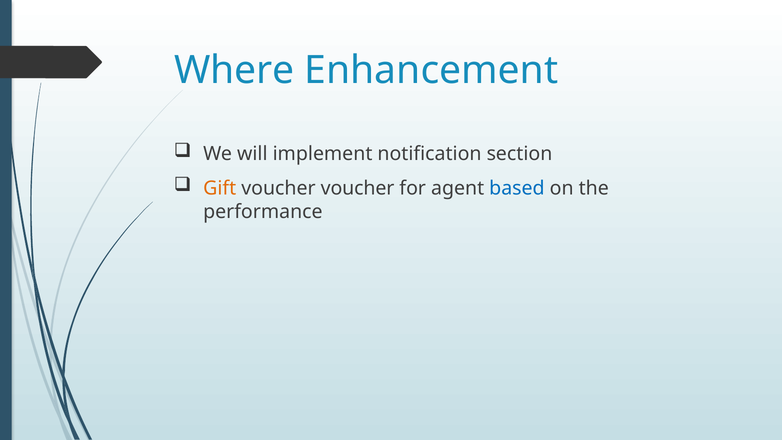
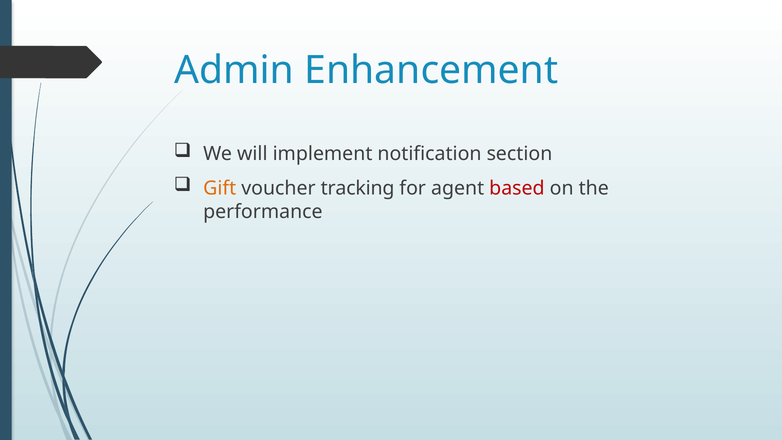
Where: Where -> Admin
voucher voucher: voucher -> tracking
based colour: blue -> red
